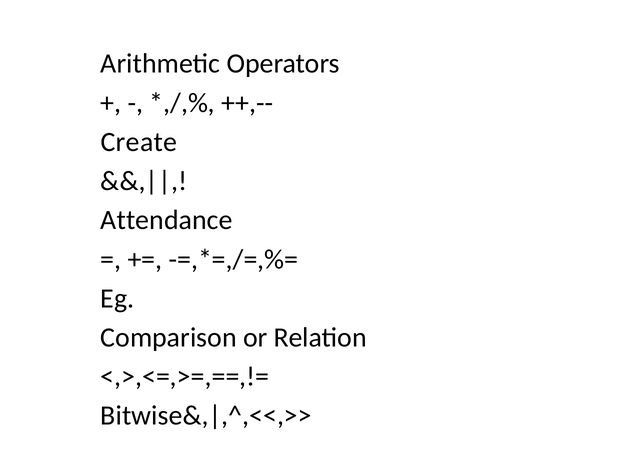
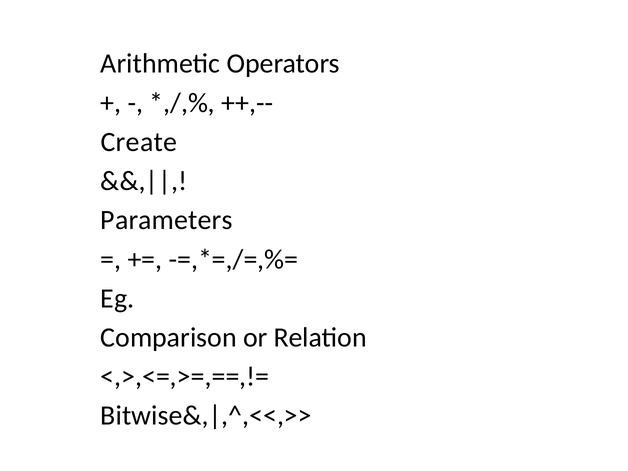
Attendance: Attendance -> Parameters
